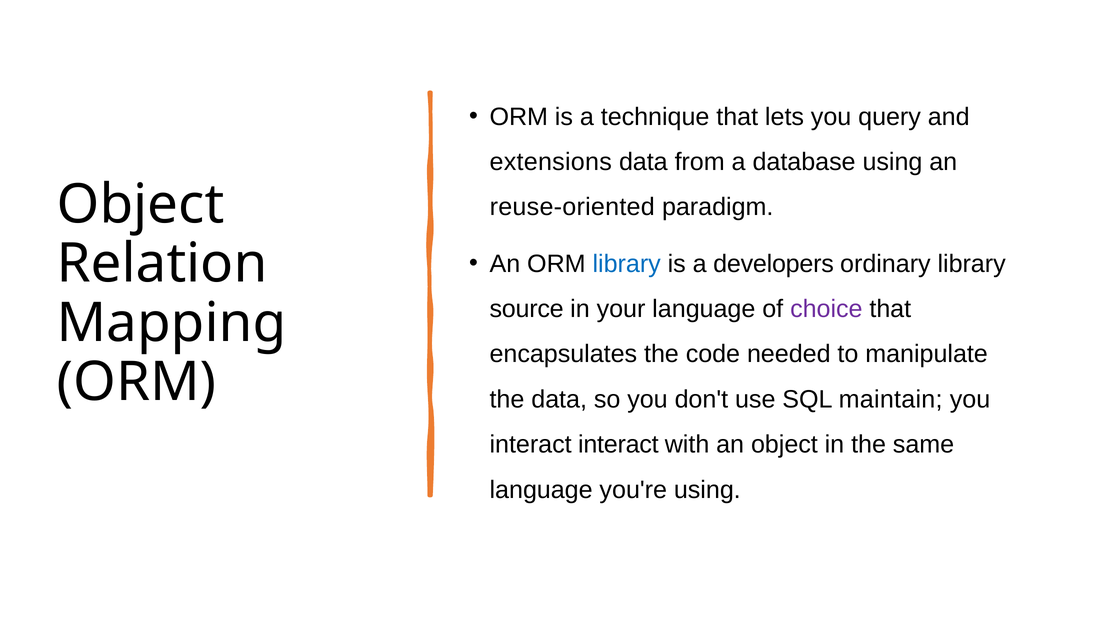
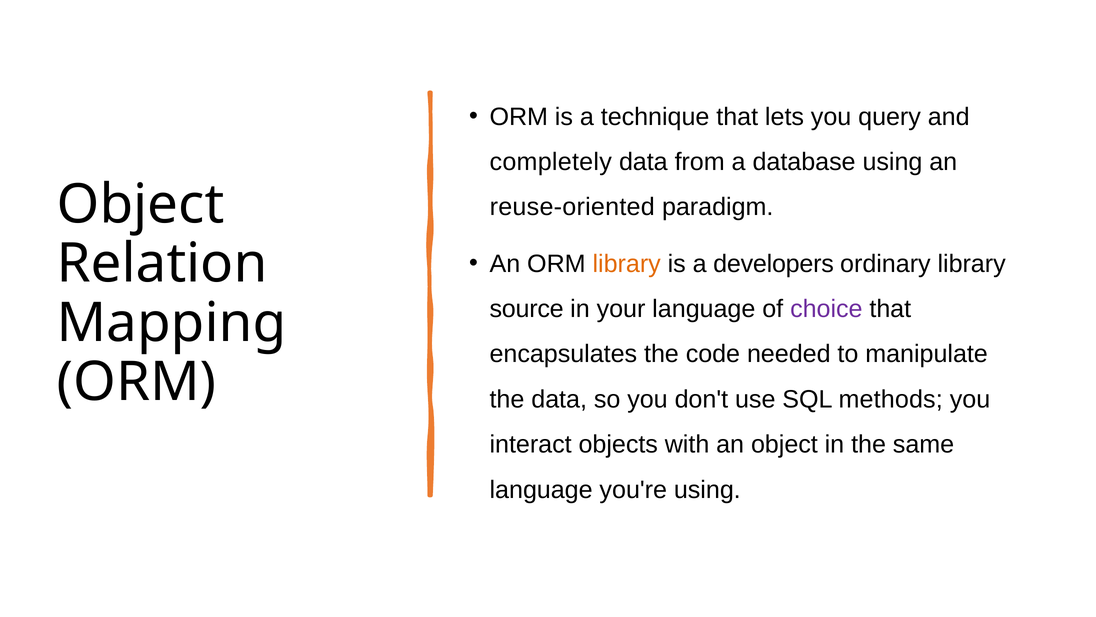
extensions: extensions -> completely
library at (627, 264) colour: blue -> orange
maintain: maintain -> methods
interact interact: interact -> objects
